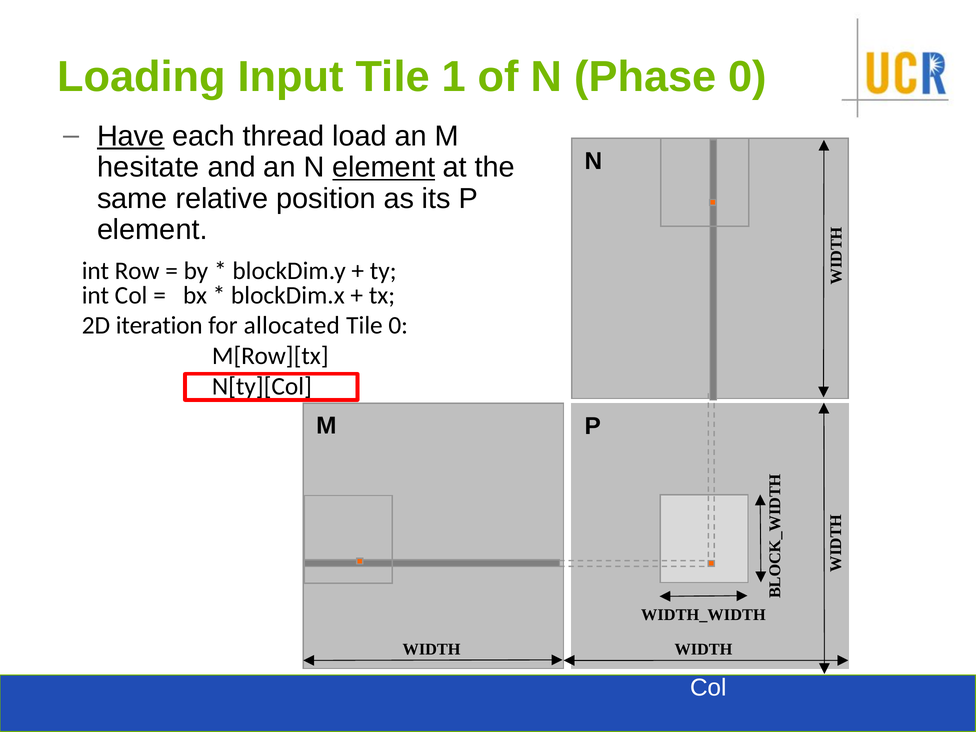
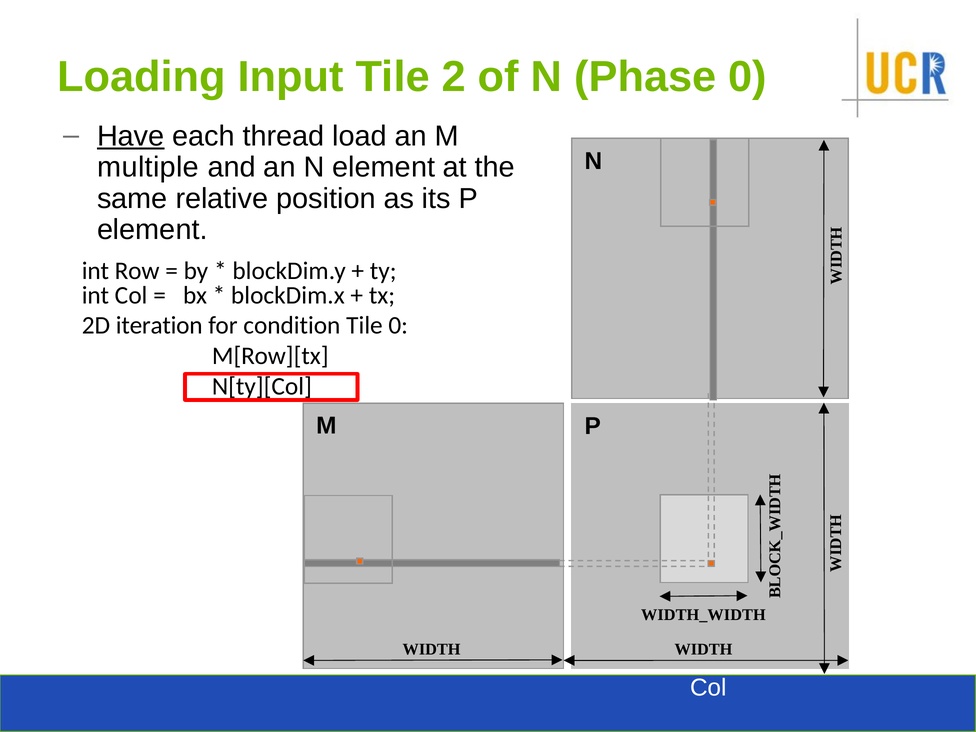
1: 1 -> 2
hesitate: hesitate -> multiple
element at (384, 167) underline: present -> none
allocated: allocated -> condition
